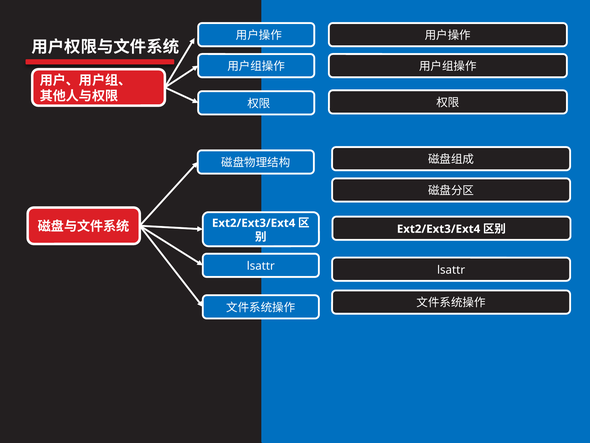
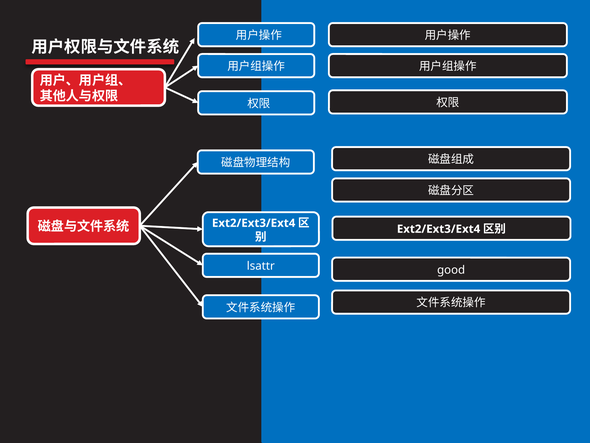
lsattr at (451, 270): lsattr -> good
